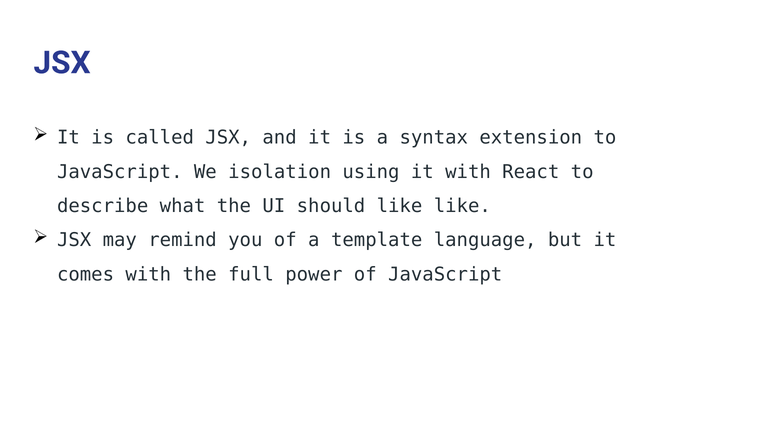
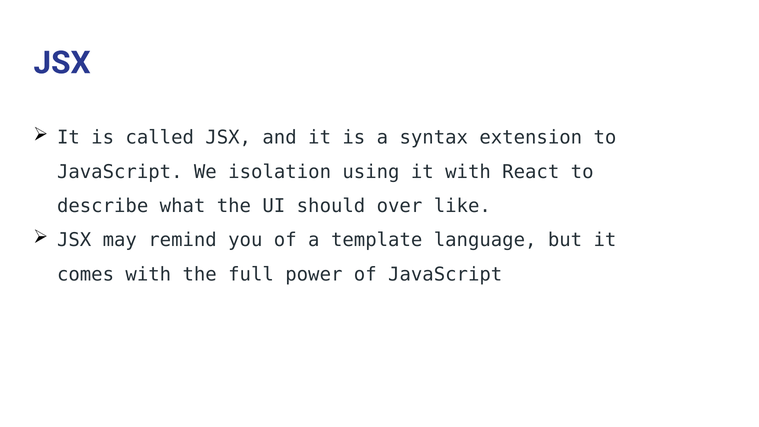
should like: like -> over
